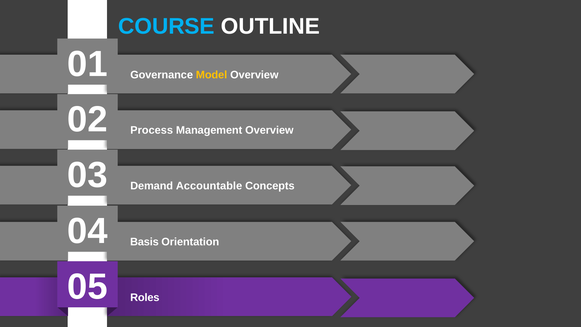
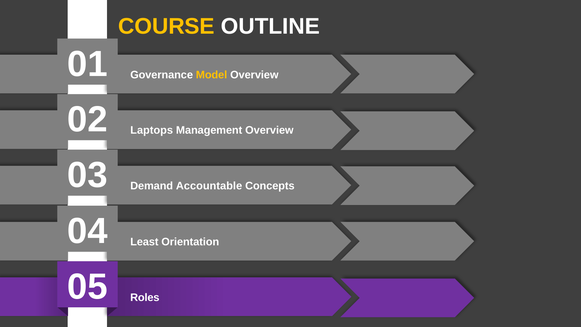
COURSE colour: light blue -> yellow
Process: Process -> Laptops
Basis: Basis -> Least
